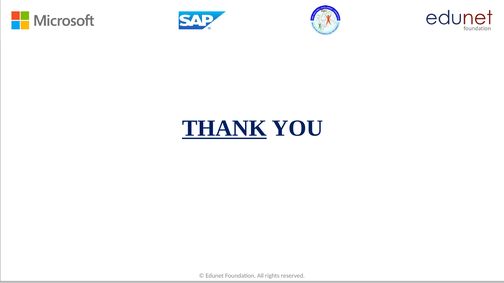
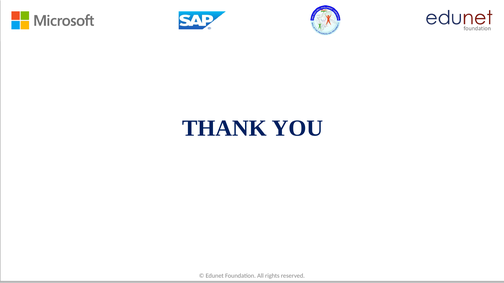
THANK underline: present -> none
